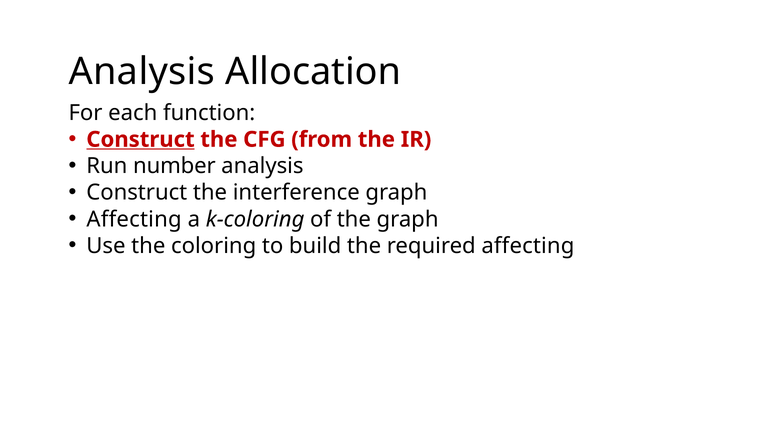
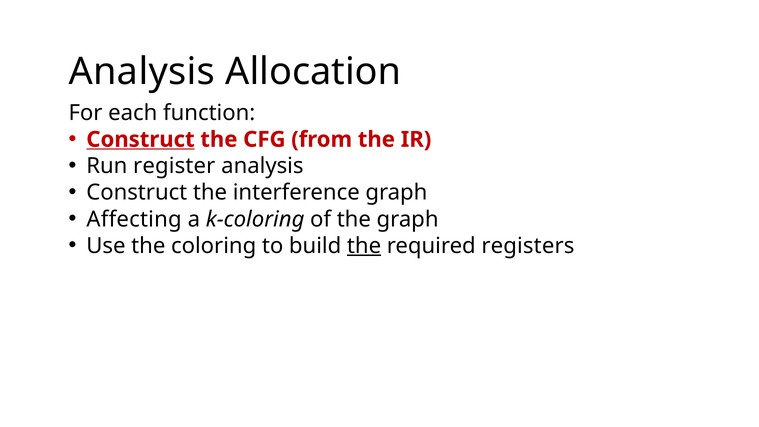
number: number -> register
the at (364, 246) underline: none -> present
required affecting: affecting -> registers
